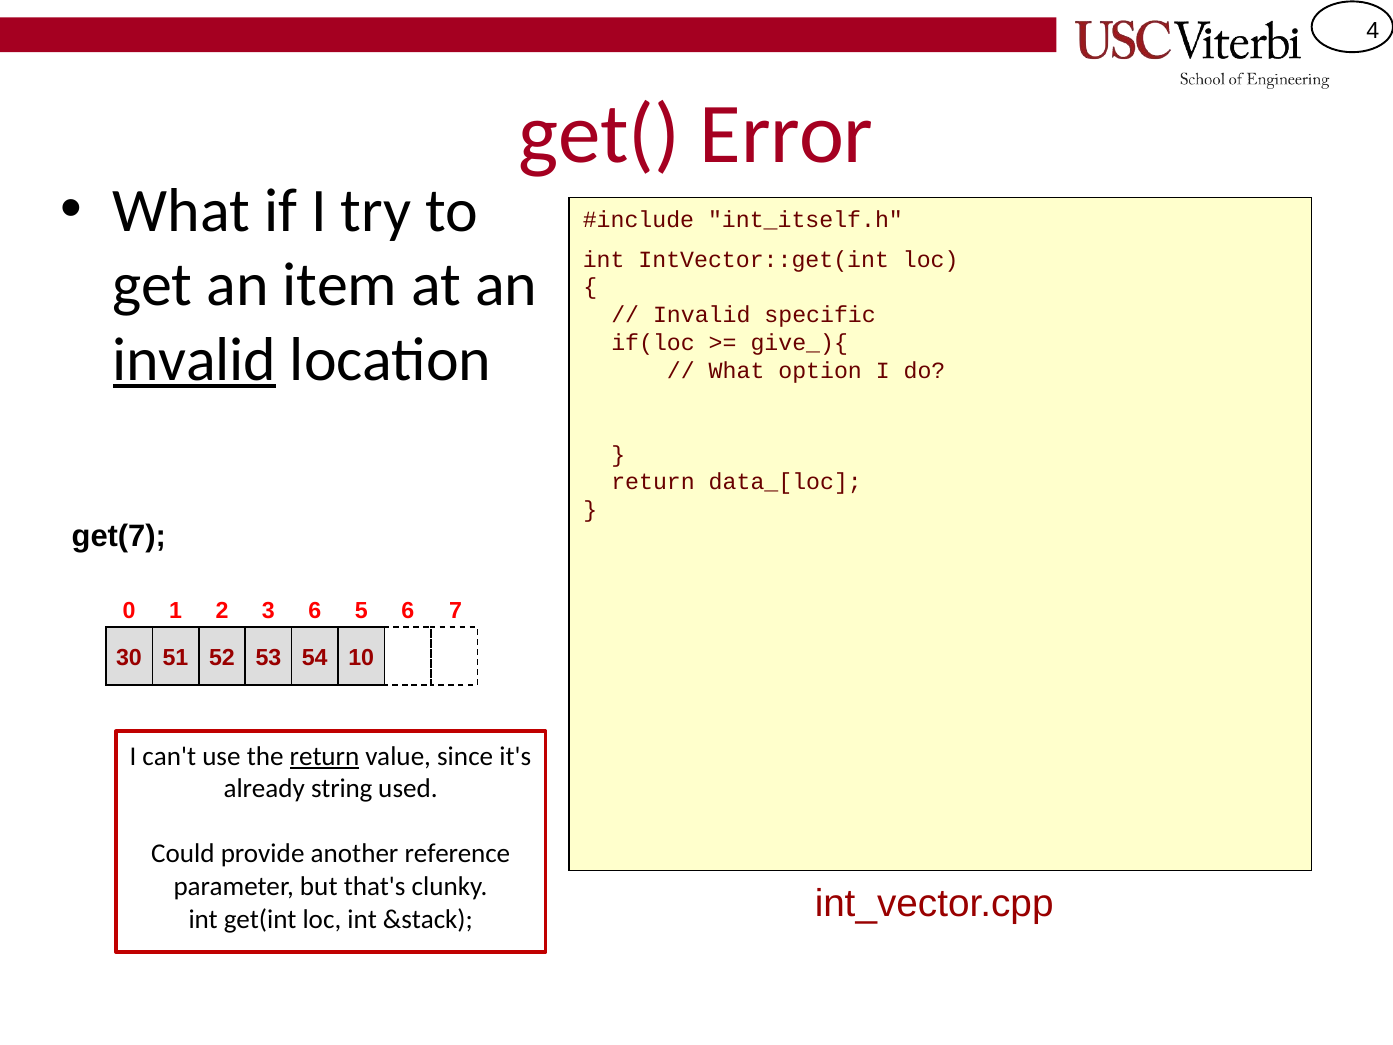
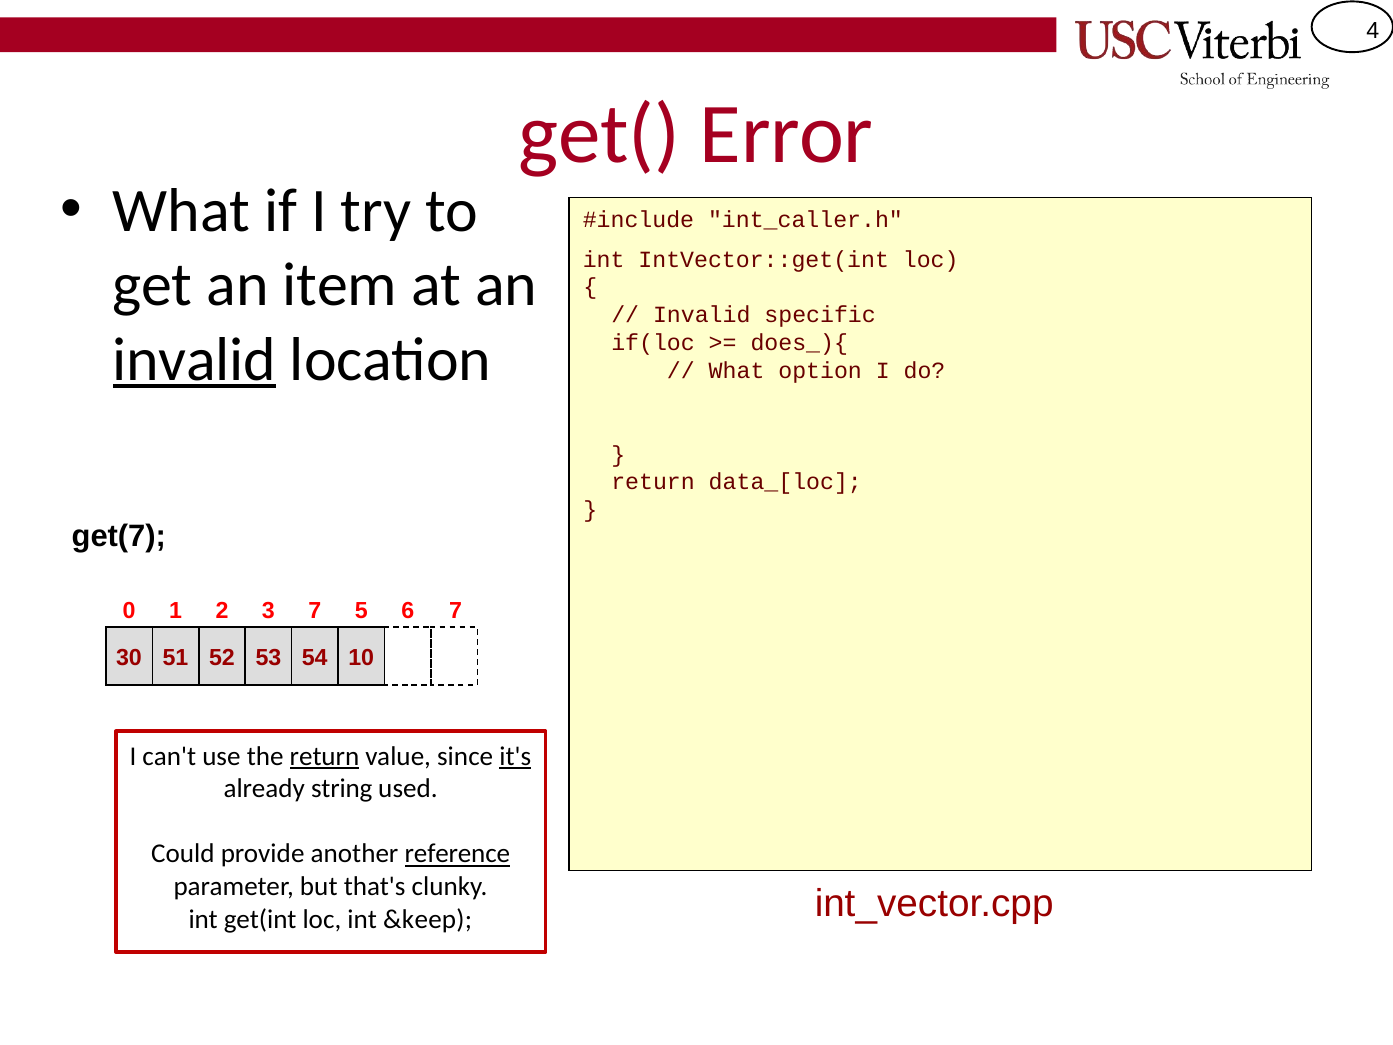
int_itself.h: int_itself.h -> int_caller.h
give_){: give_){ -> does_){
3 6: 6 -> 7
it's underline: none -> present
reference underline: none -> present
&stack: &stack -> &keep
